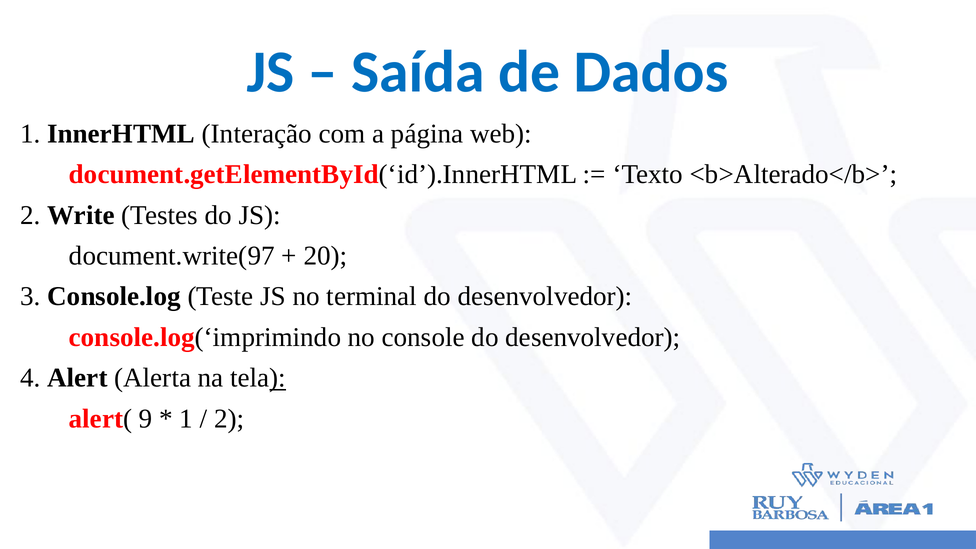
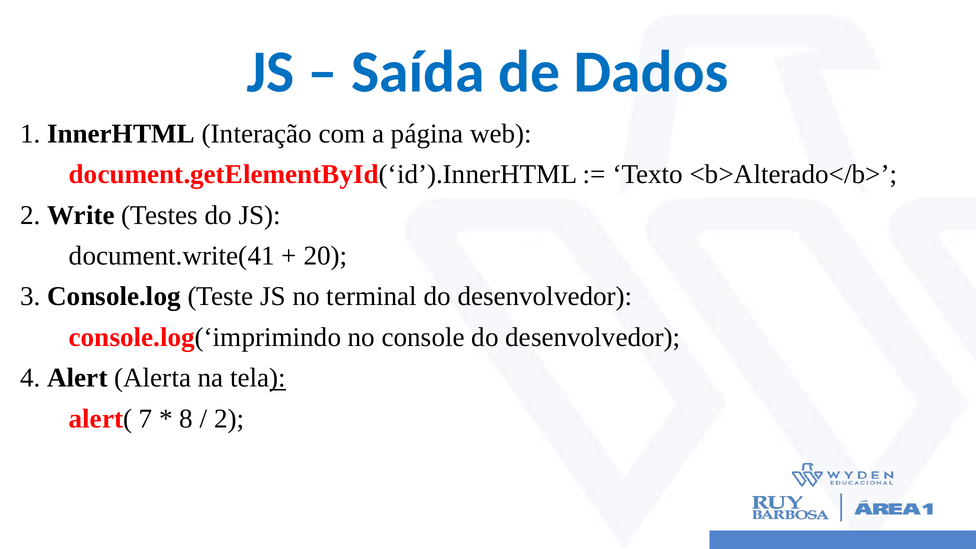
document.write(97: document.write(97 -> document.write(41
9: 9 -> 7
1 at (186, 419): 1 -> 8
